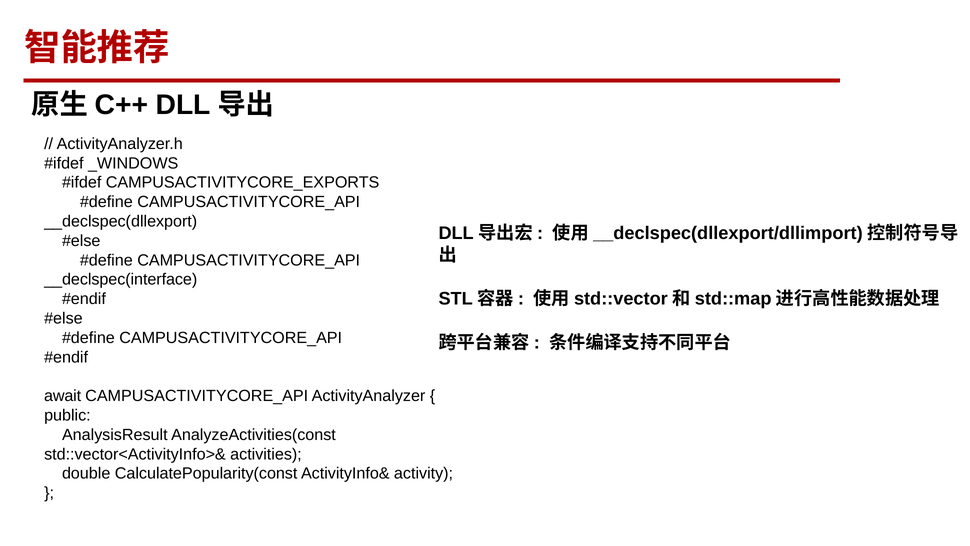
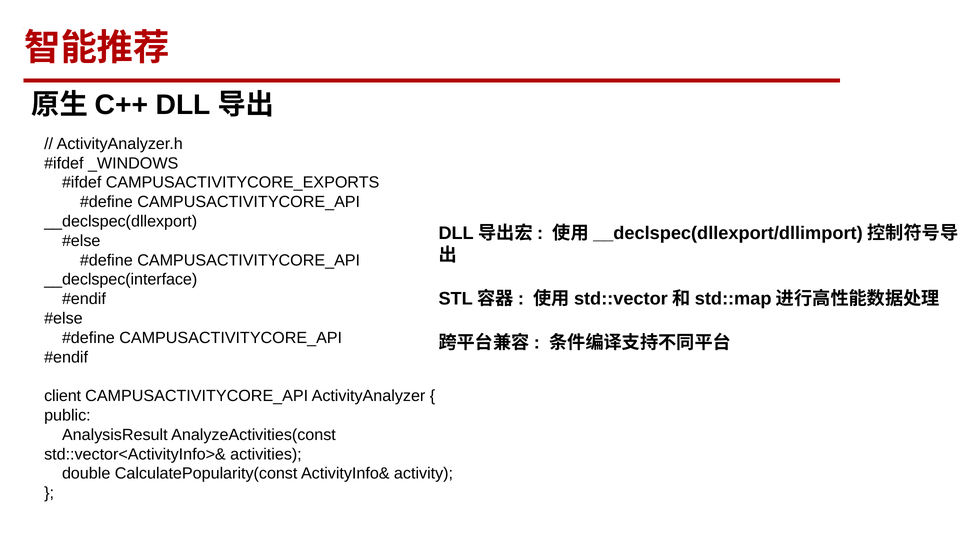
await: await -> client
